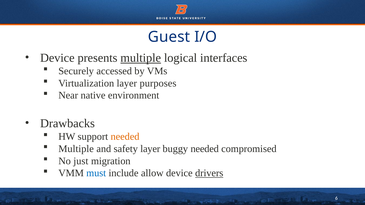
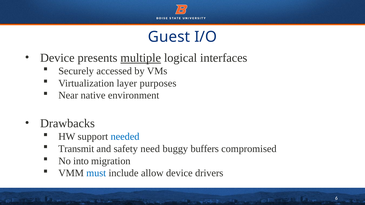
needed at (125, 137) colour: orange -> blue
Multiple at (76, 149): Multiple -> Transmit
safety layer: layer -> need
buggy needed: needed -> buffers
just: just -> into
drivers underline: present -> none
